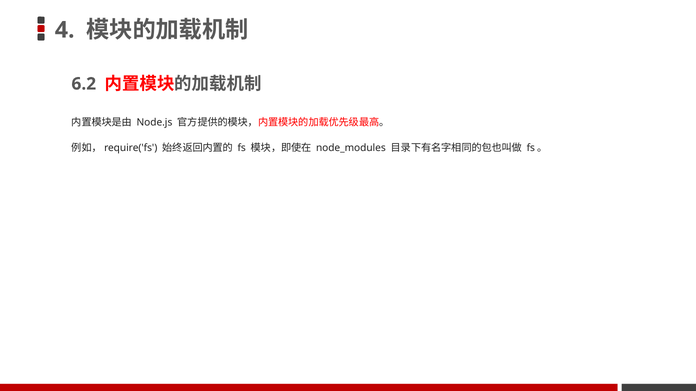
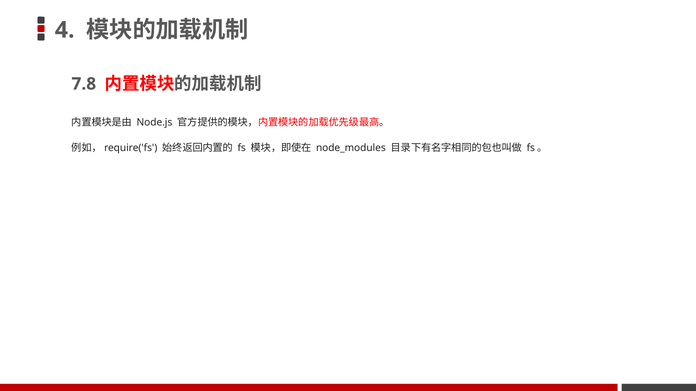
6.2: 6.2 -> 7.8
